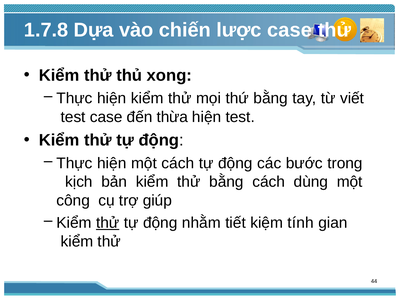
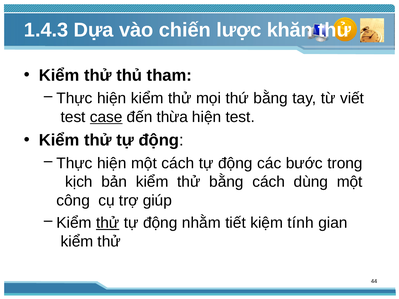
1.7.8: 1.7.8 -> 1.4.3
lược case: case -> khăn
xong: xong -> tham
case at (106, 117) underline: none -> present
